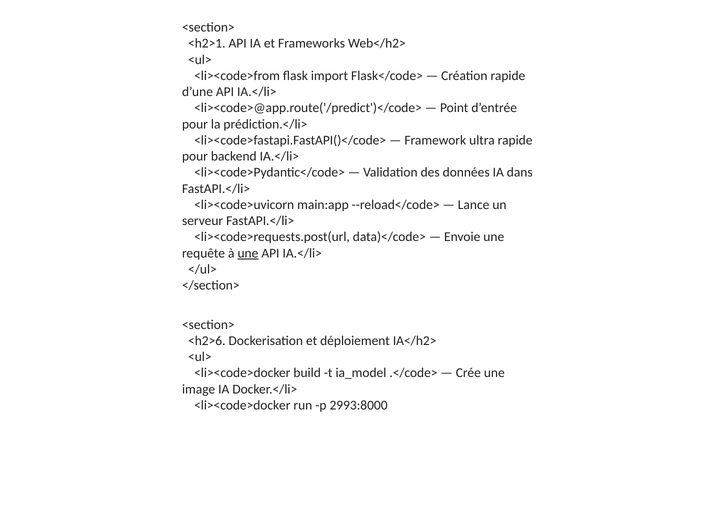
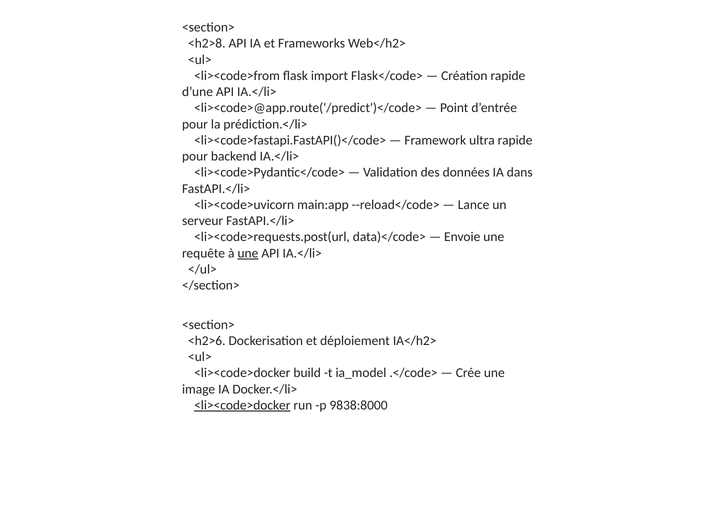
<h2>1: <h2>1 -> <h2>8
<li><code>docker at (242, 405) underline: none -> present
2993:8000: 2993:8000 -> 9838:8000
